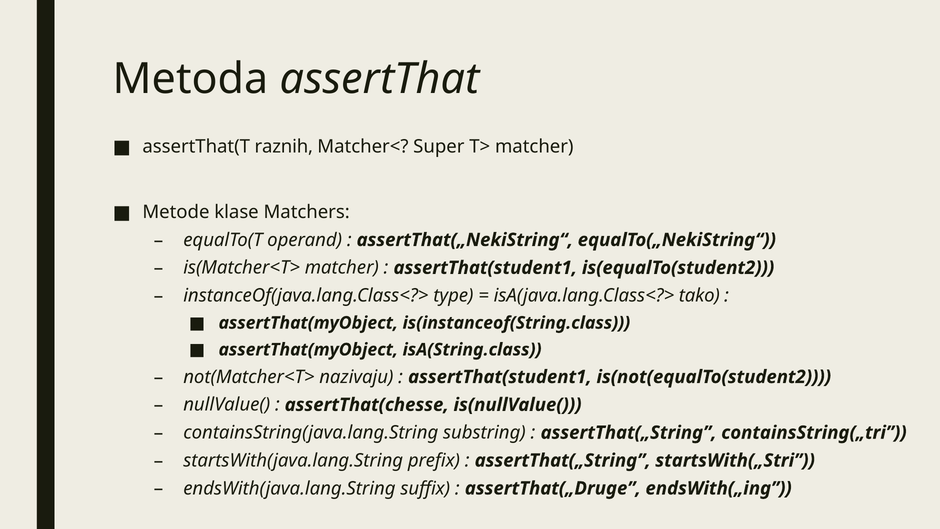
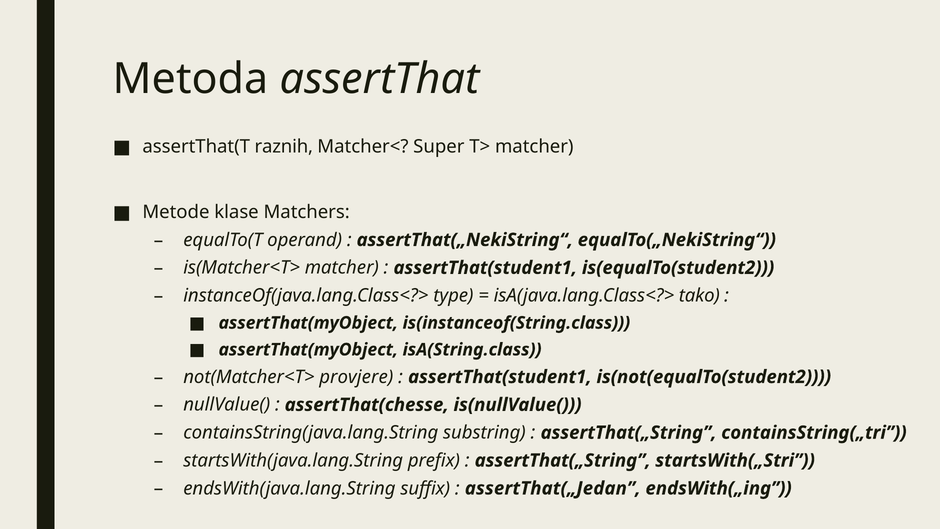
nazivaju: nazivaju -> provjere
assertThat(„Druge: assertThat(„Druge -> assertThat(„Jedan
